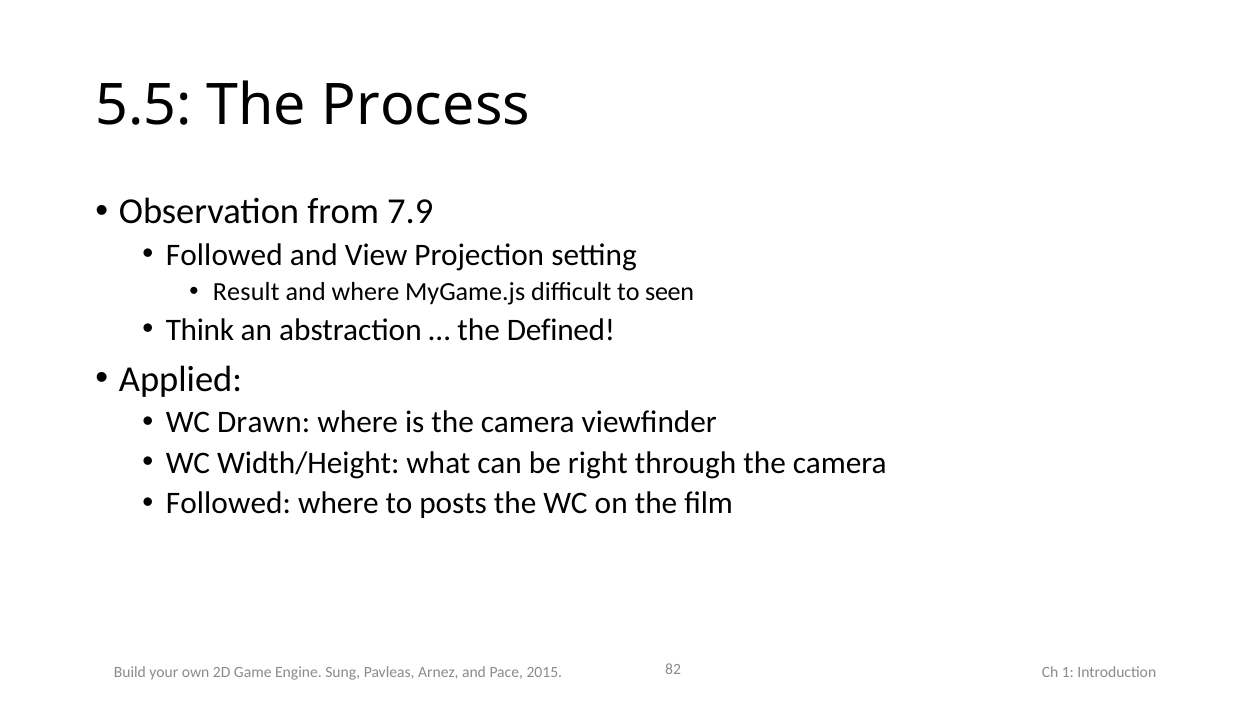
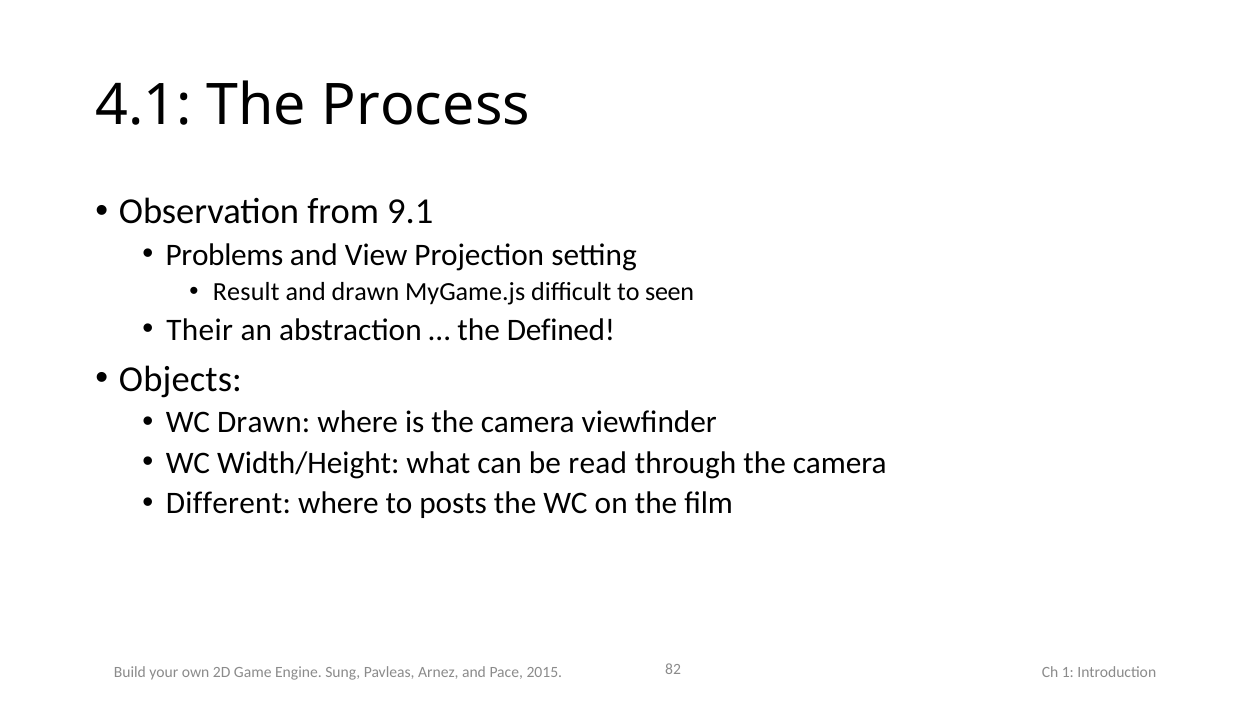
5.5: 5.5 -> 4.1
7.9: 7.9 -> 9.1
Followed at (224, 255): Followed -> Problems
and where: where -> drawn
Think: Think -> Their
Applied: Applied -> Objects
right: right -> read
Followed at (228, 503): Followed -> Different
